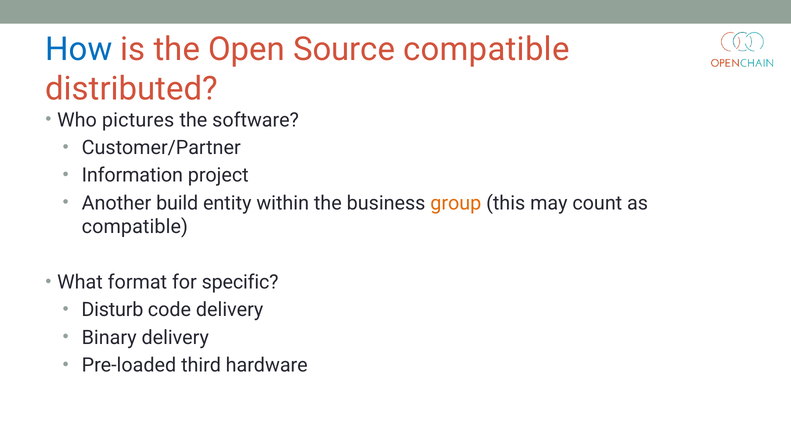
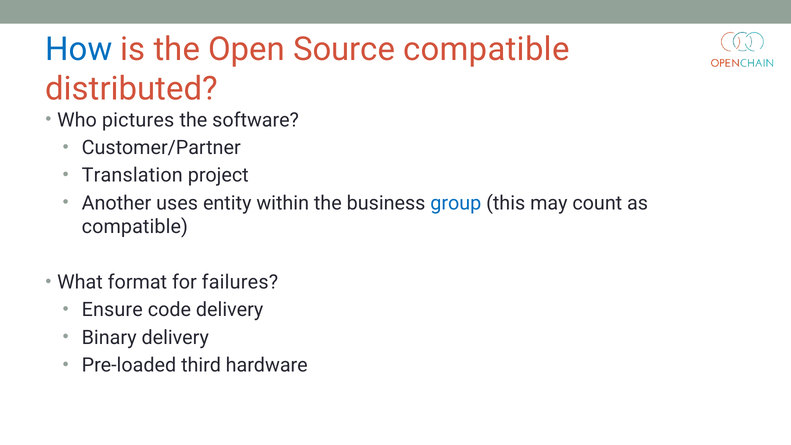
Information: Information -> Translation
build: build -> uses
group colour: orange -> blue
specific: specific -> failures
Disturb: Disturb -> Ensure
